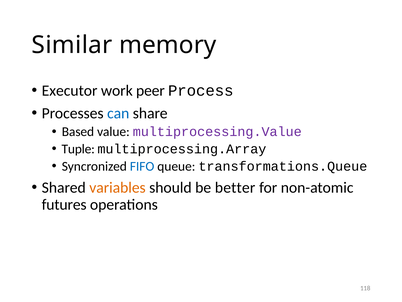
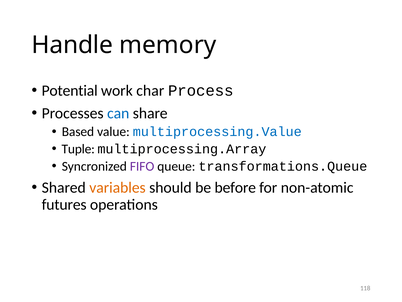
Similar: Similar -> Handle
Executor: Executor -> Potential
peer: peer -> char
multiprocessing.Value colour: purple -> blue
FIFO colour: blue -> purple
better: better -> before
